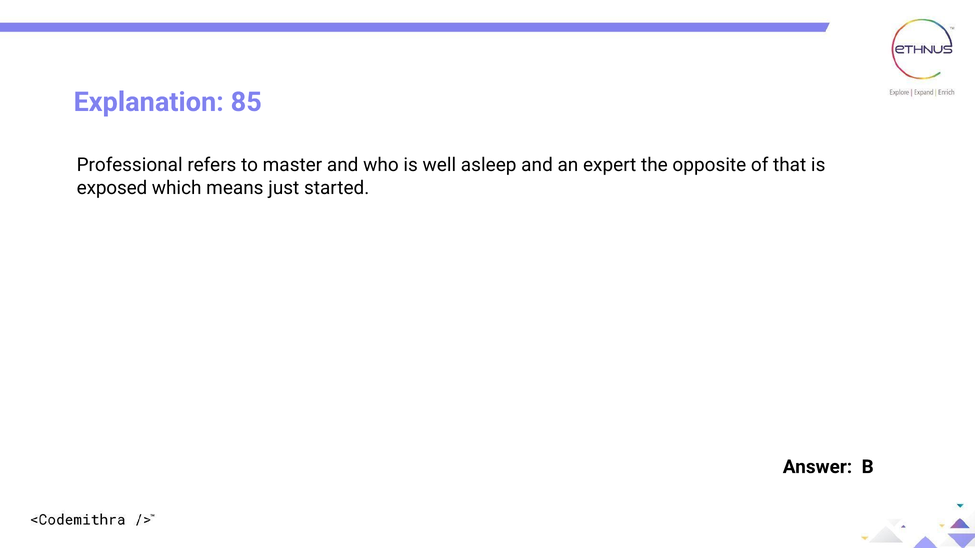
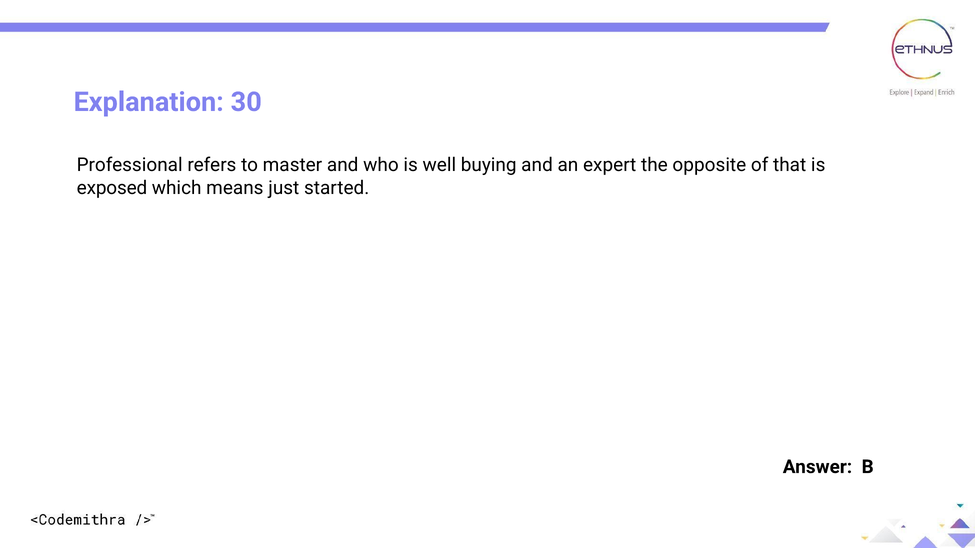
85: 85 -> 30
asleep: asleep -> buying
